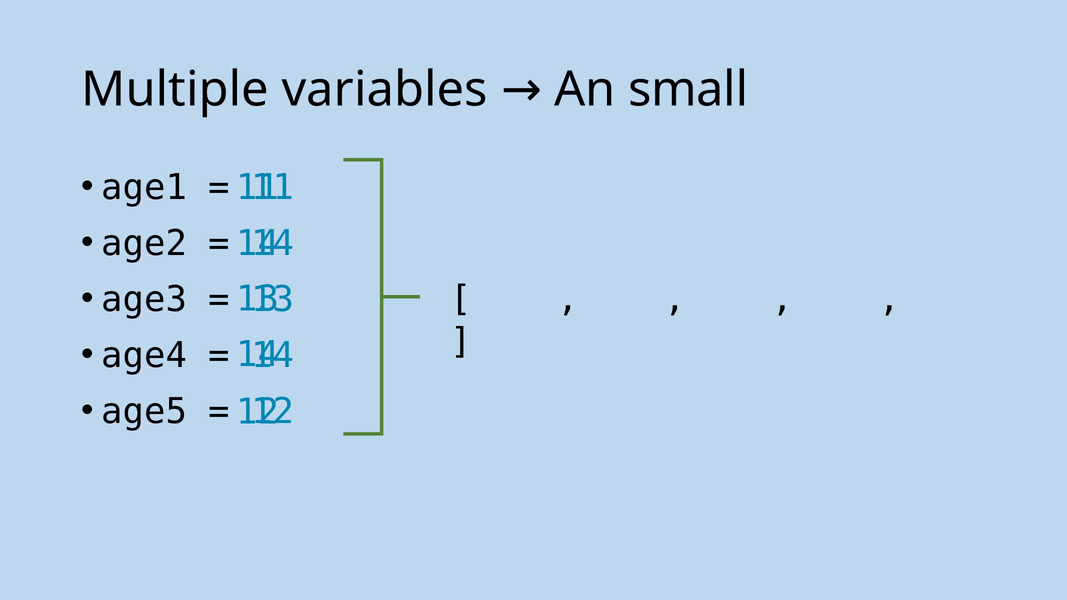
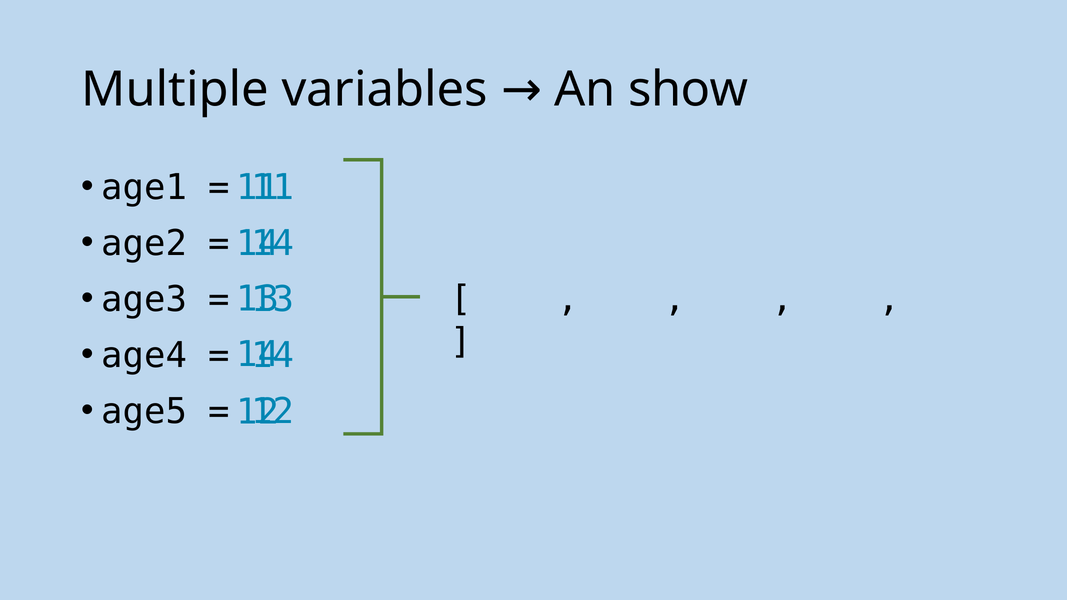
small: small -> show
